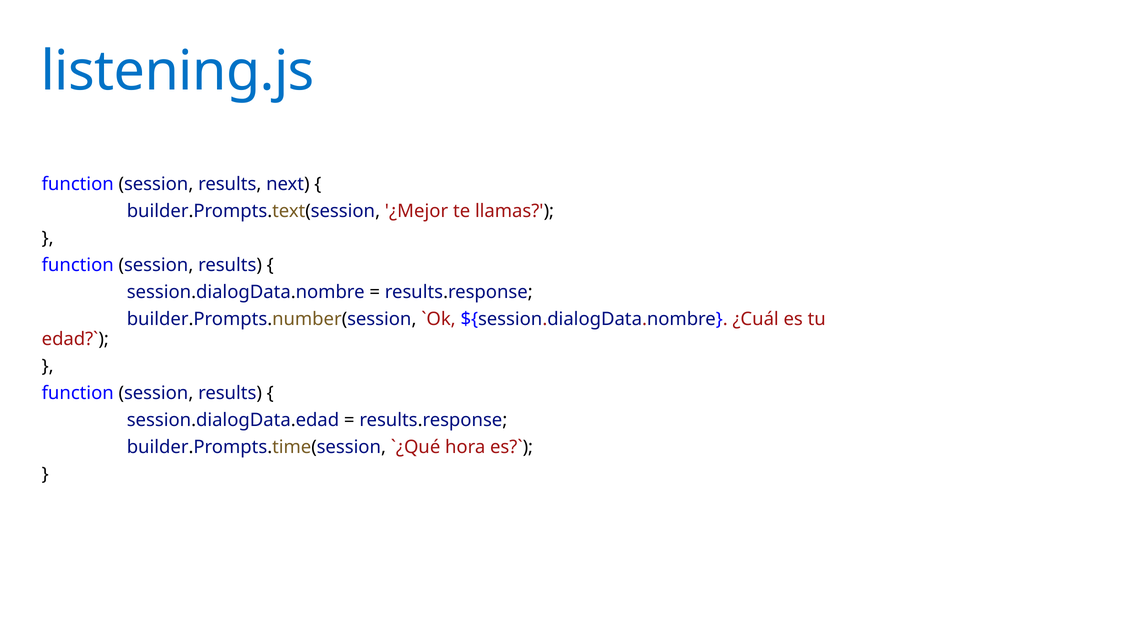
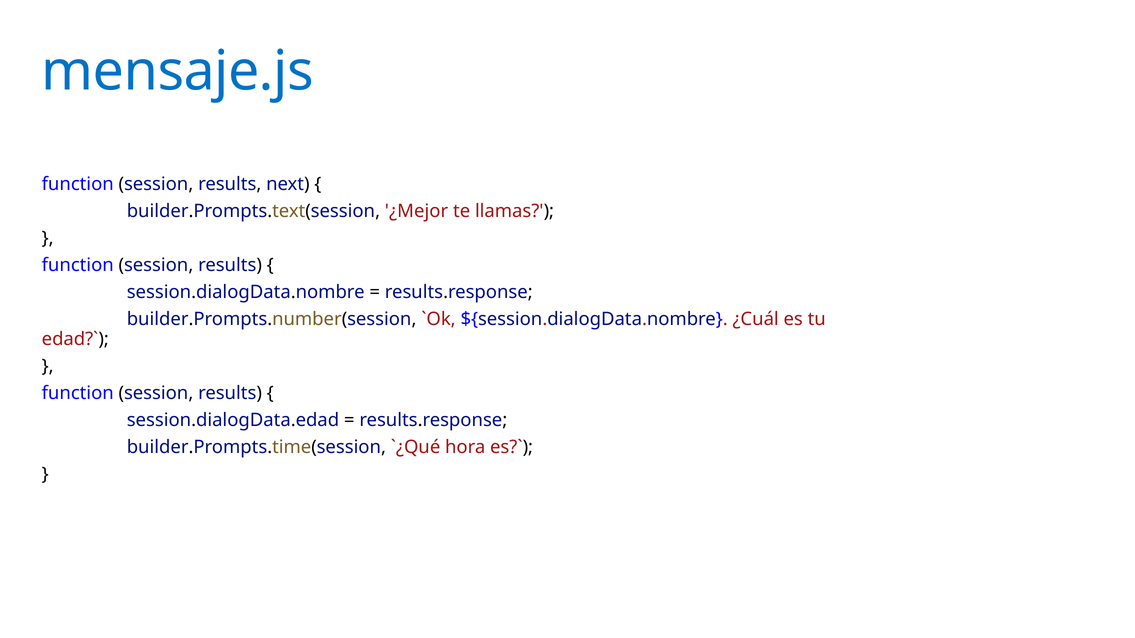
listening.js: listening.js -> mensaje.js
